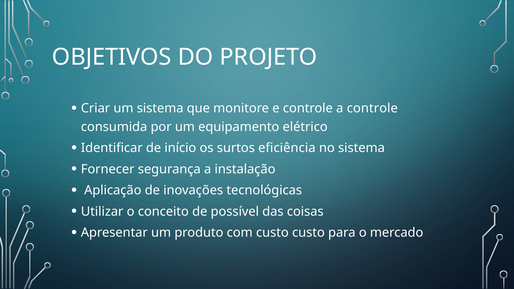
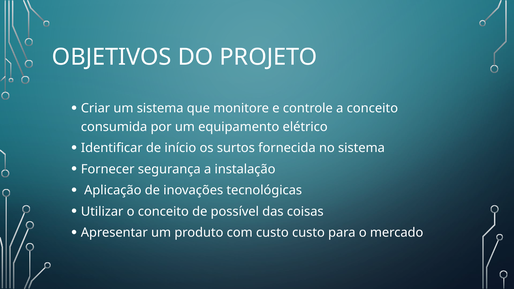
a controle: controle -> conceito
eficiência: eficiência -> fornecida
